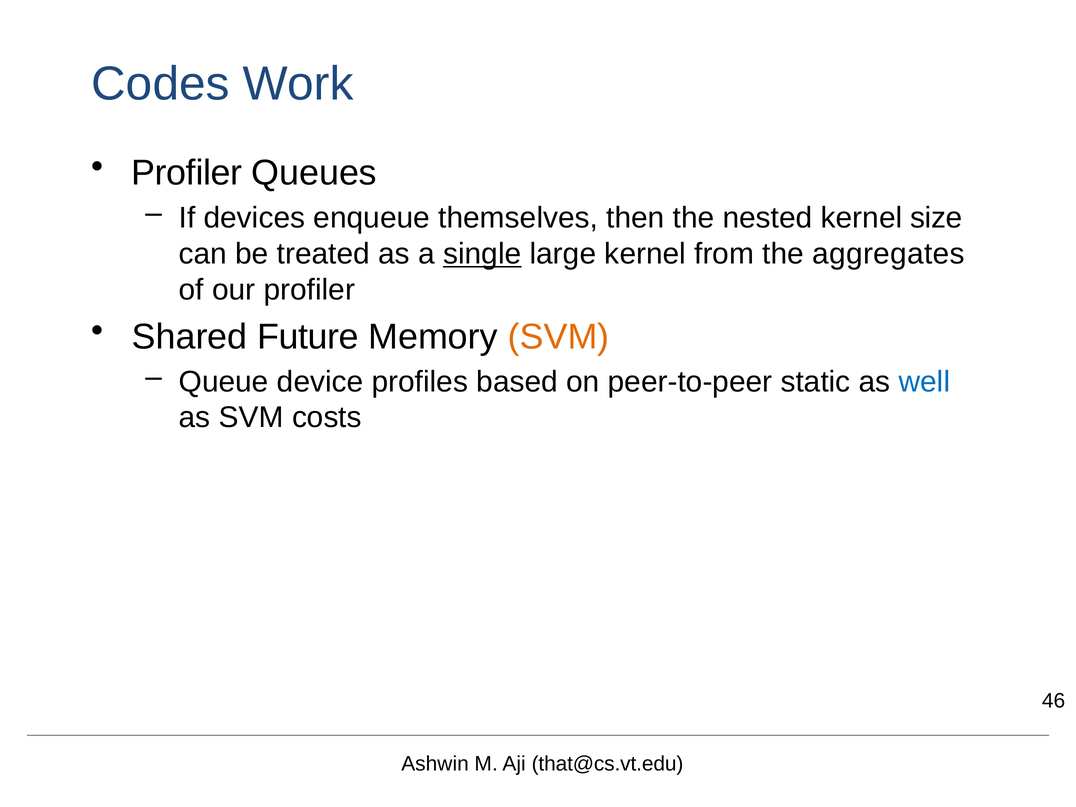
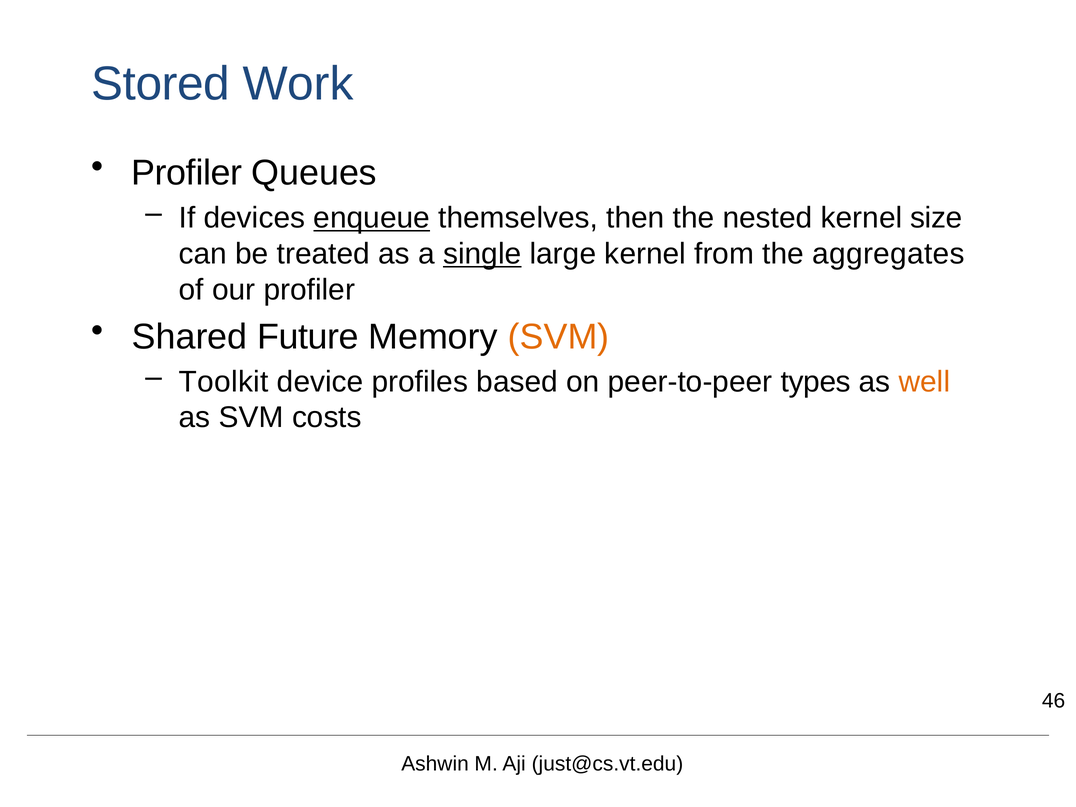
Codes: Codes -> Stored
enqueue underline: none -> present
Queue: Queue -> Toolkit
static: static -> types
well colour: blue -> orange
that@cs.vt.edu: that@cs.vt.edu -> just@cs.vt.edu
